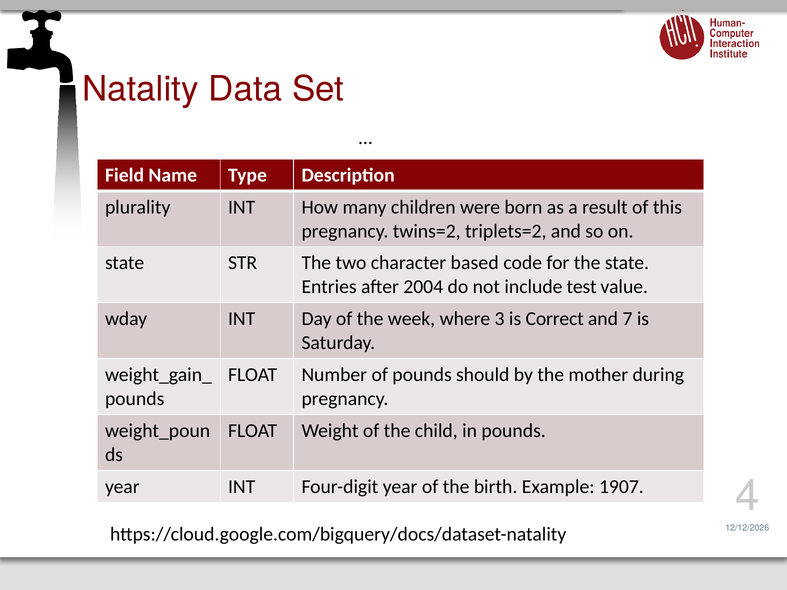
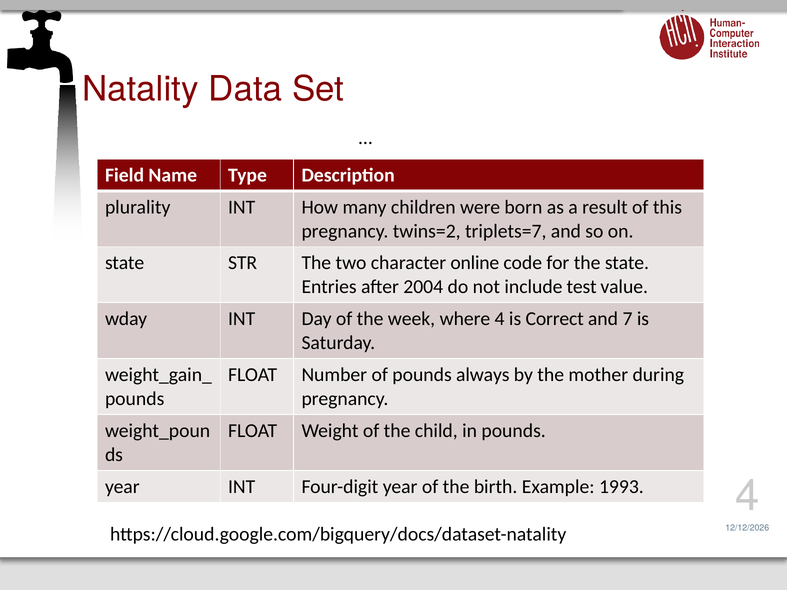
triplets=2: triplets=2 -> triplets=7
based: based -> online
where 3: 3 -> 4
should: should -> always
1907: 1907 -> 1993
